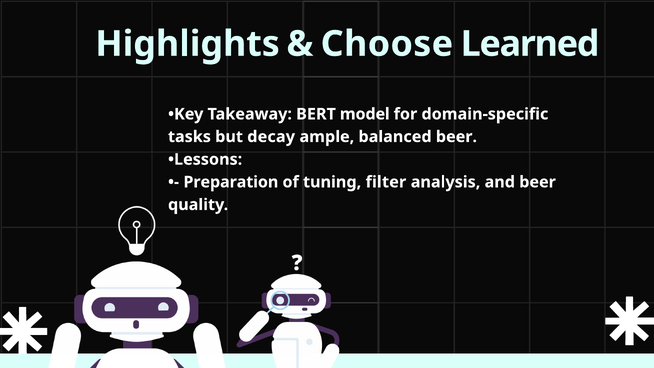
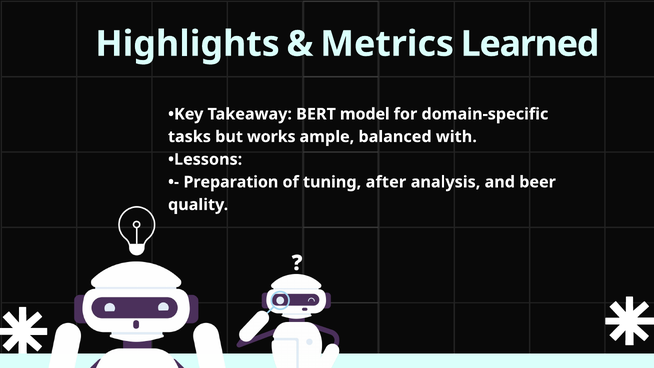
Choose: Choose -> Metrics
decay: decay -> works
balanced beer: beer -> with
filter: filter -> after
